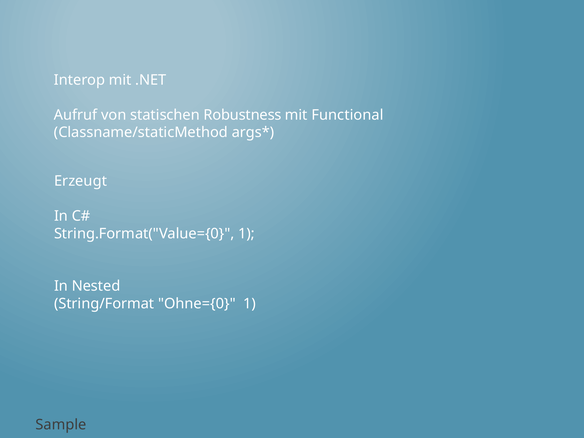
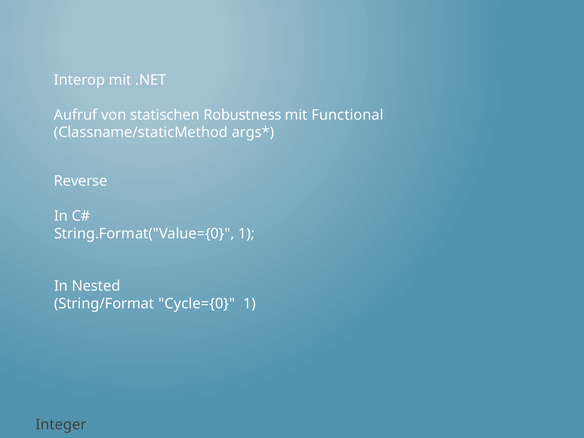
Erzeugt: Erzeugt -> Reverse
Ohne={0: Ohne={0 -> Cycle={0
Sample: Sample -> Integer
